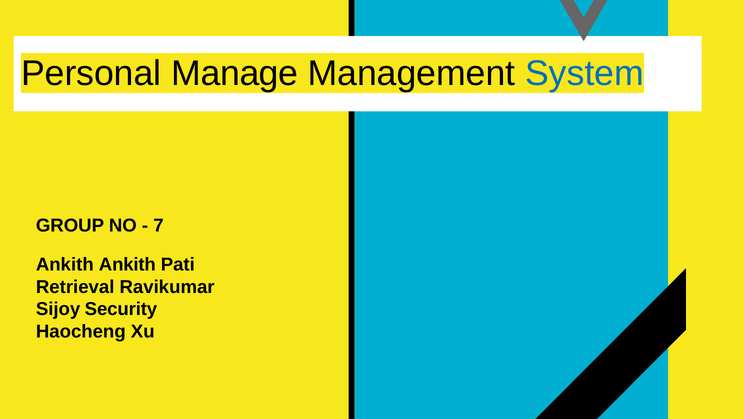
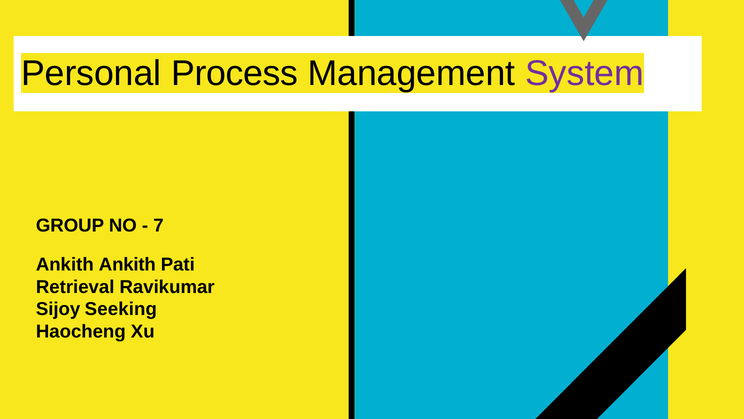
Manage: Manage -> Process
System colour: blue -> purple
Security: Security -> Seeking
